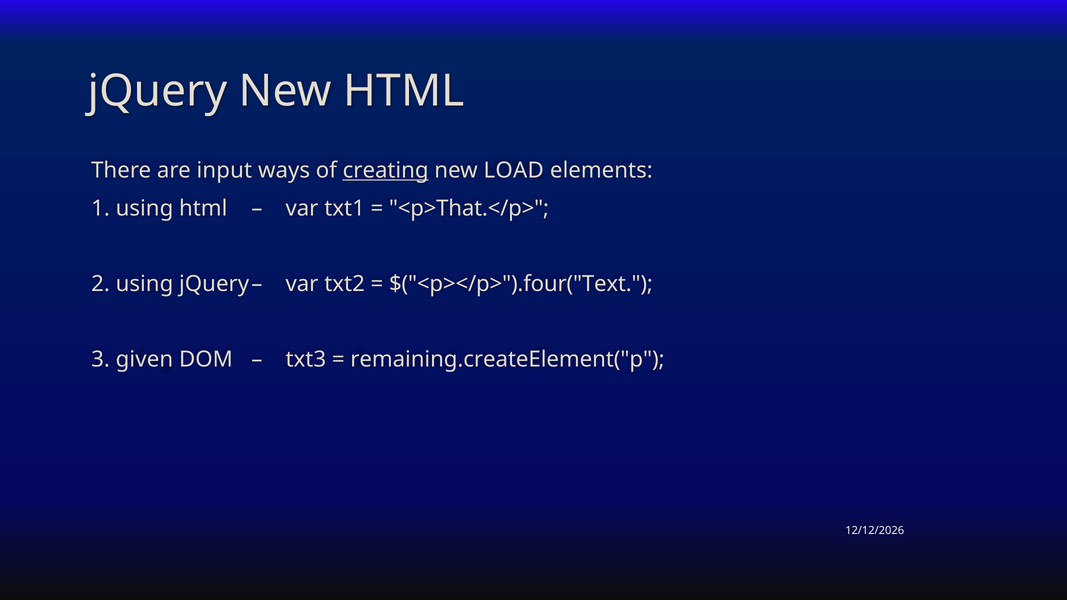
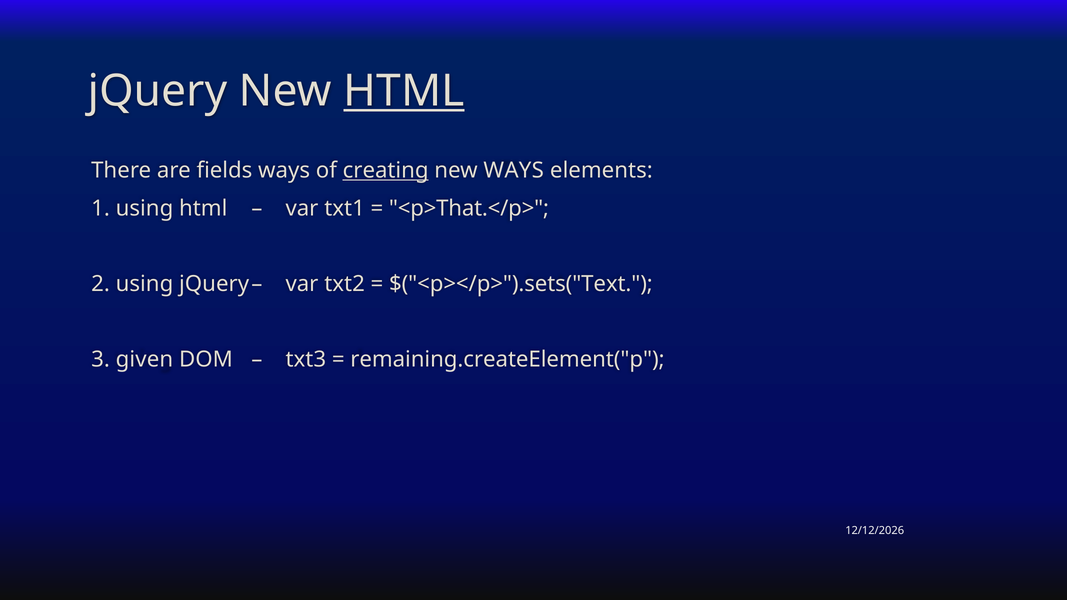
HTML at (404, 91) underline: none -> present
input: input -> fields
new LOAD: LOAD -> WAYS
$("<p></p>").four("Text: $("<p></p>").four("Text -> $("<p></p>").sets("Text
